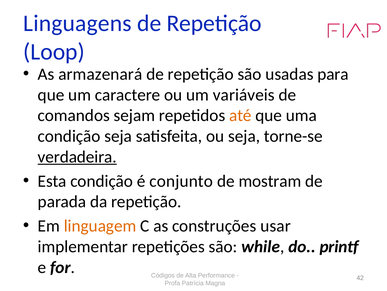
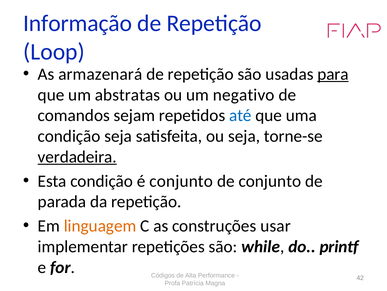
Linguagens: Linguagens -> Informação
para underline: none -> present
caractere: caractere -> abstratas
variáveis: variáveis -> negativo
até colour: orange -> blue
de mostram: mostram -> conjunto
